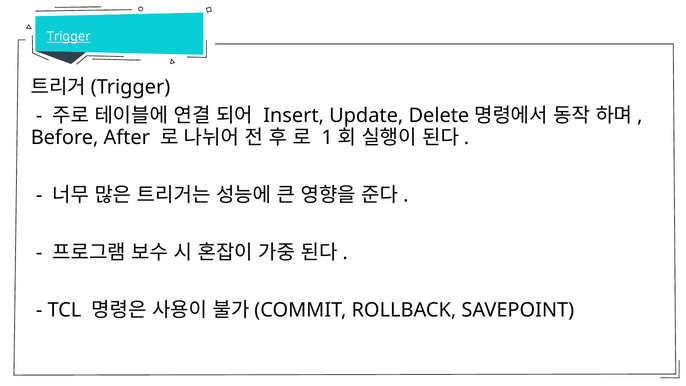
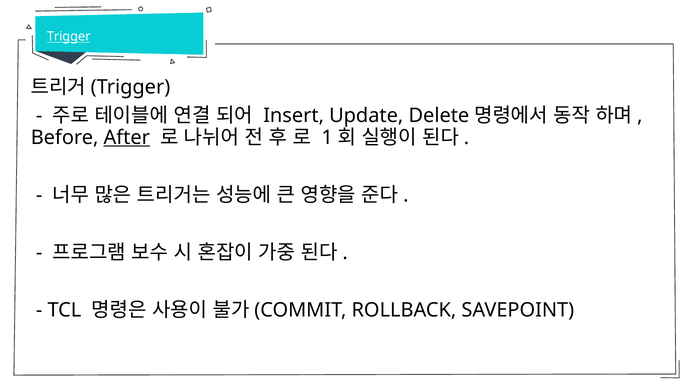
After underline: none -> present
